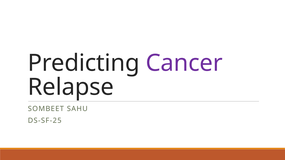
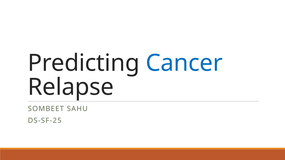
Cancer colour: purple -> blue
